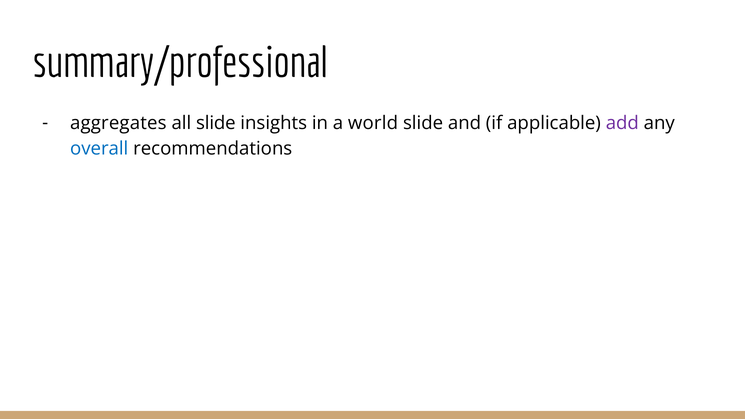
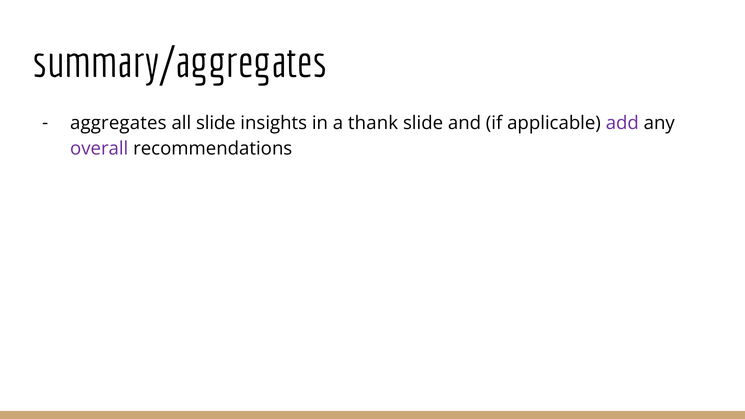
summary/professional: summary/professional -> summary/aggregates
world: world -> thank
overall colour: blue -> purple
